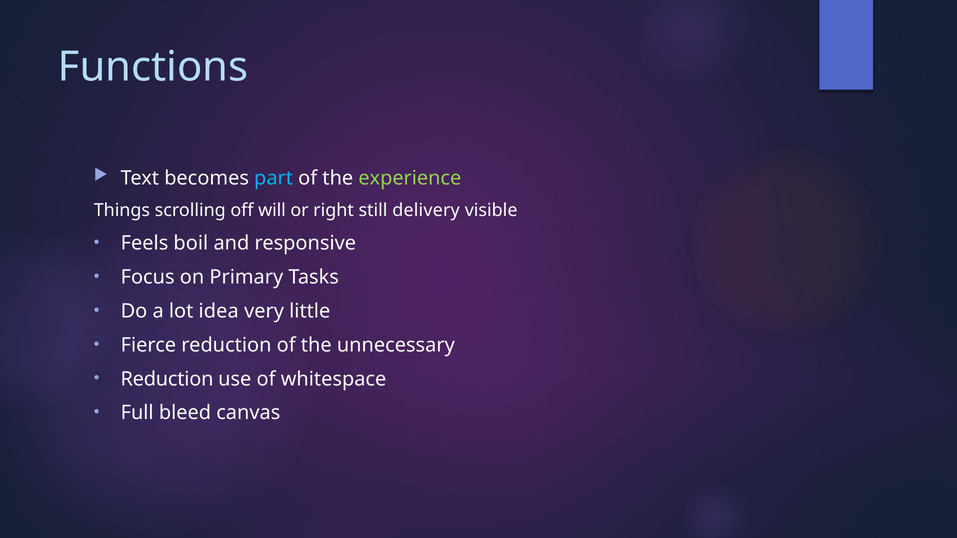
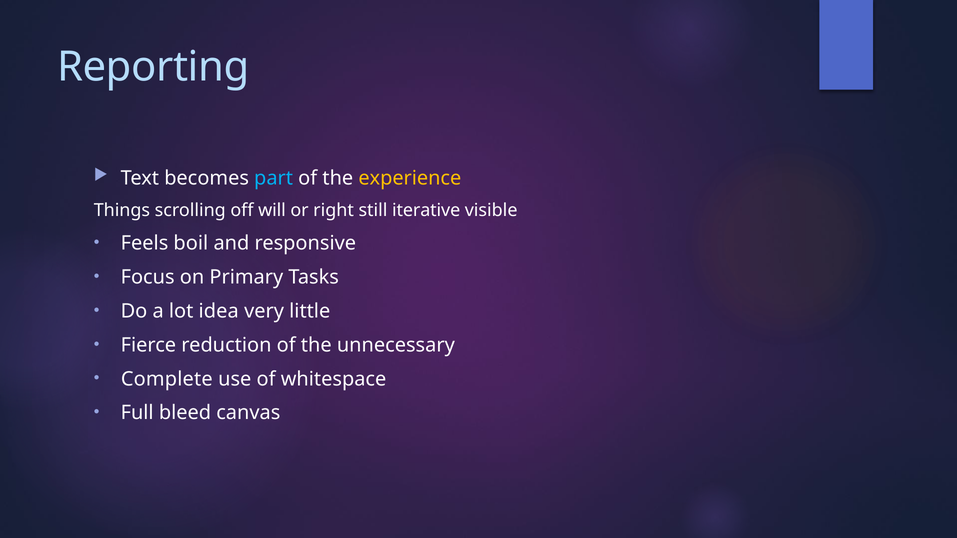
Functions: Functions -> Reporting
experience colour: light green -> yellow
delivery: delivery -> iterative
Reduction at (167, 379): Reduction -> Complete
